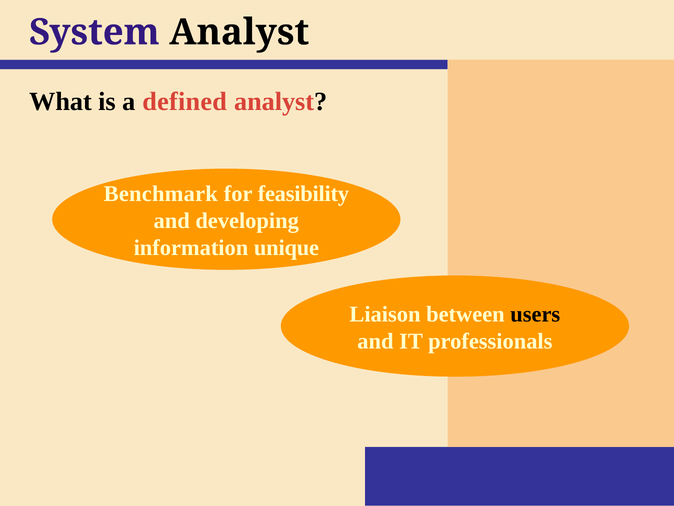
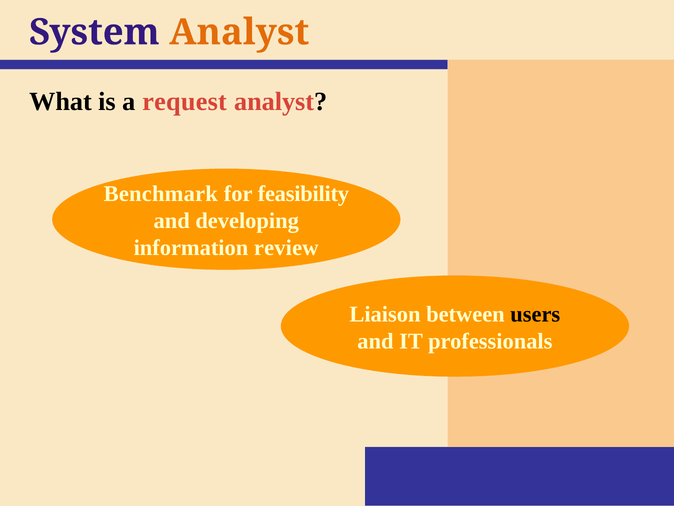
Analyst at (239, 32) colour: black -> orange
defined: defined -> request
unique: unique -> review
